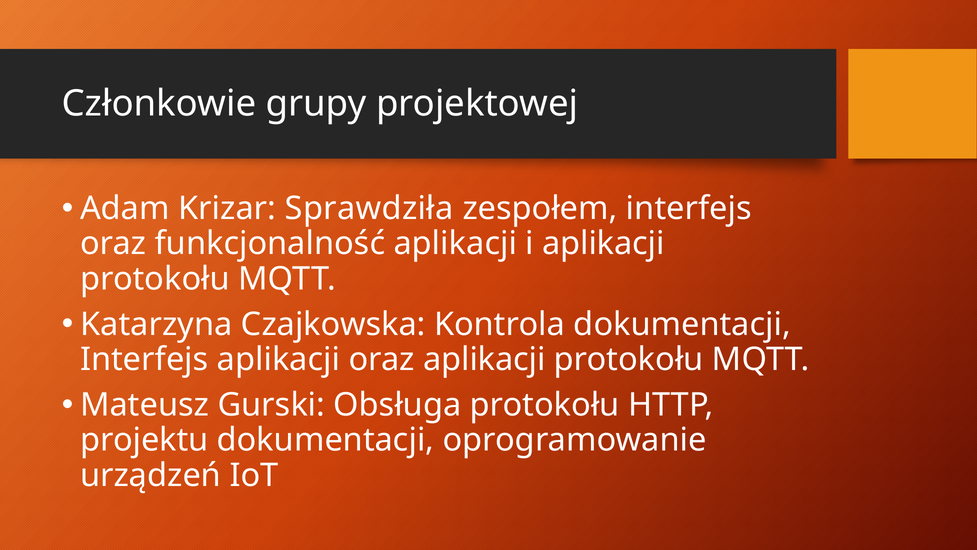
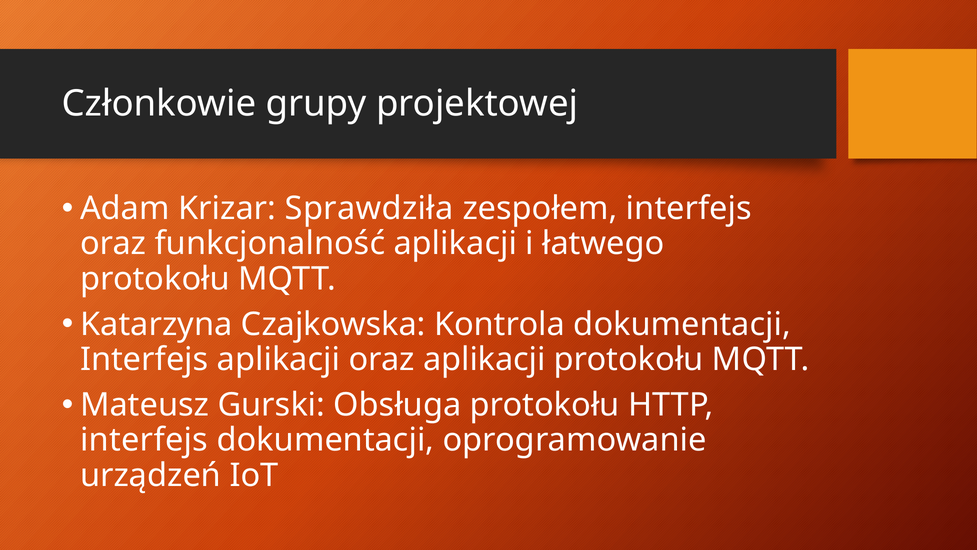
i aplikacji: aplikacji -> łatwego
projektu at (144, 440): projektu -> interfejs
